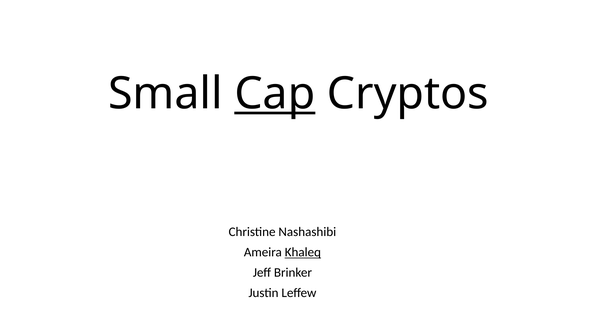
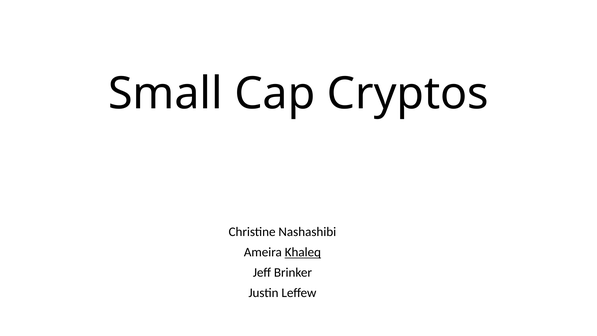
Cap underline: present -> none
